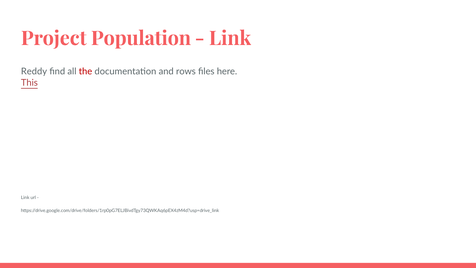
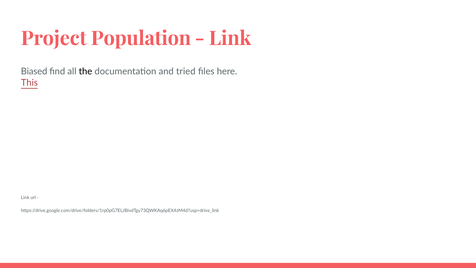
Reddy: Reddy -> Biased
the colour: red -> black
rows: rows -> tried
